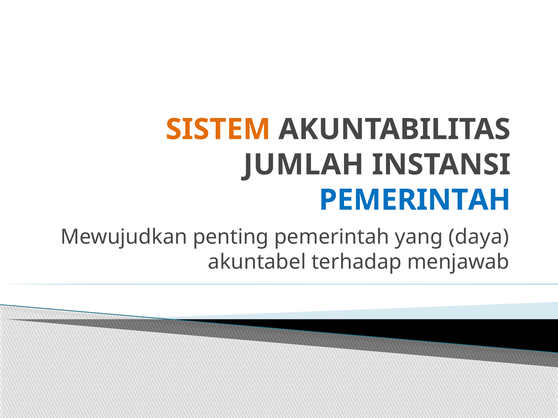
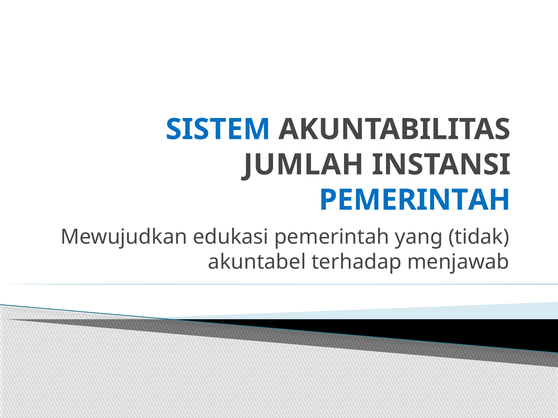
SISTEM colour: orange -> blue
penting: penting -> edukasi
daya: daya -> tidak
